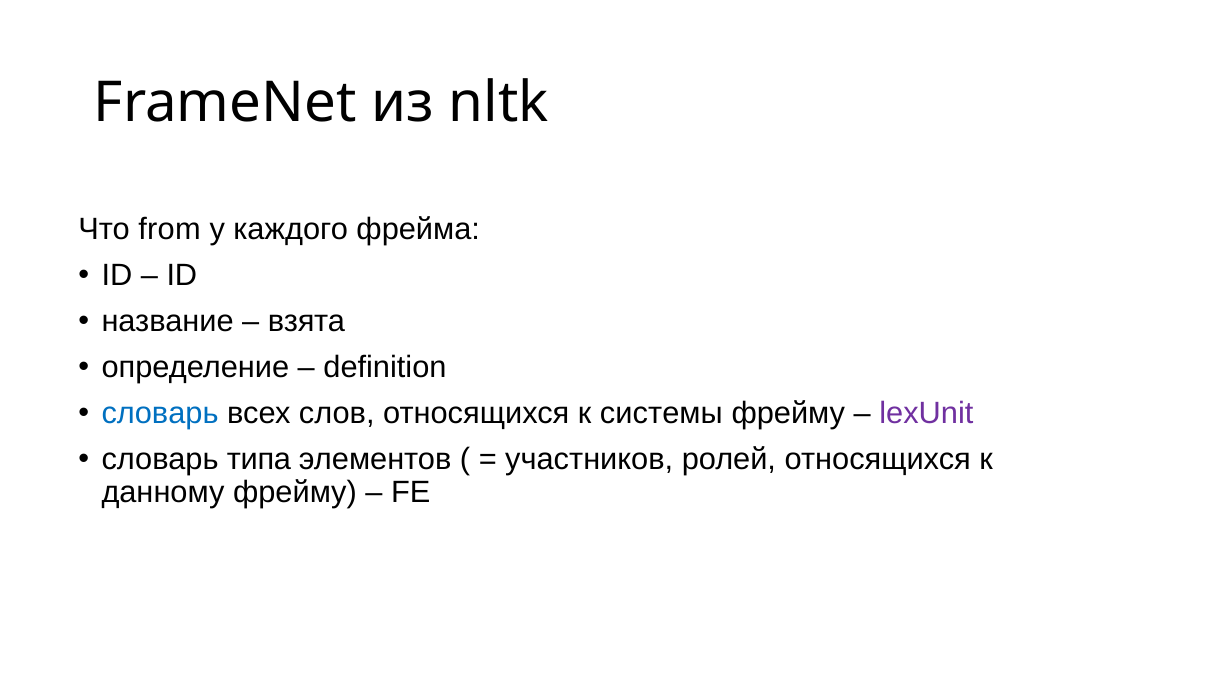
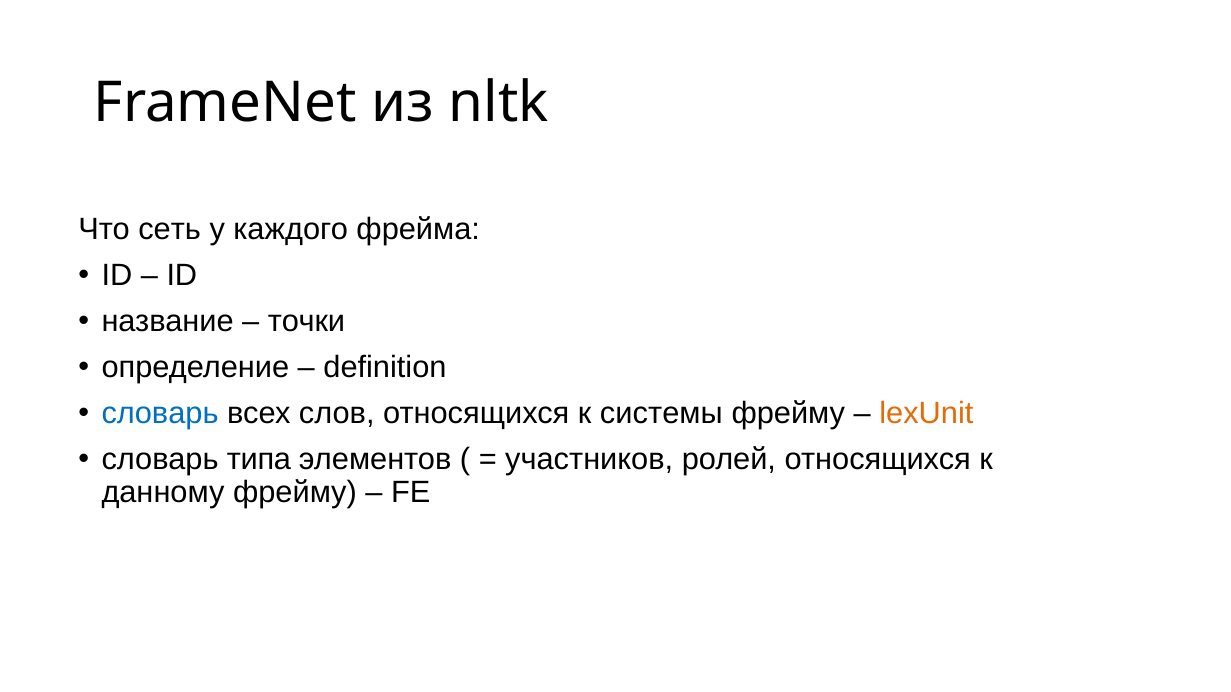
from: from -> сеть
взята: взята -> точки
lexUnit colour: purple -> orange
